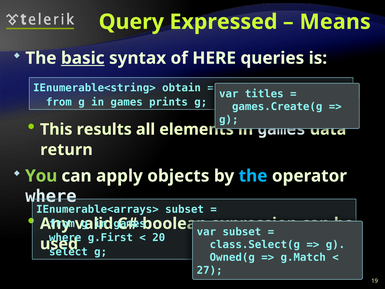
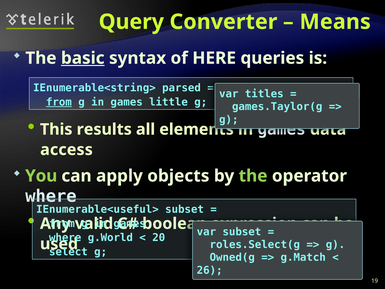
Expressed: Expressed -> Converter
obtain: obtain -> parsed
from at (59, 102) underline: none -> present
prints: prints -> little
games.Create(g: games.Create(g -> games.Taylor(g
return: return -> access
the at (253, 176) colour: light blue -> light green
IEnumerable<arrays>: IEnumerable<arrays> -> IEnumerable<useful>
g.First: g.First -> g.World
class.Select(g: class.Select(g -> roles.Select(g
27: 27 -> 26
